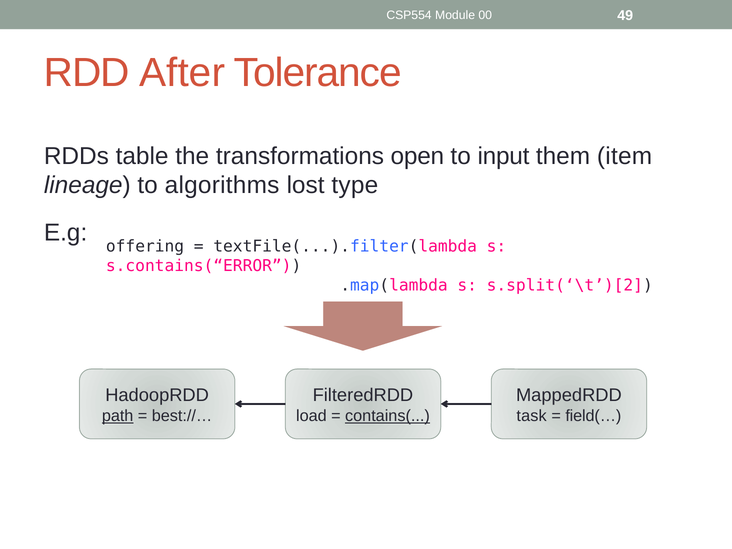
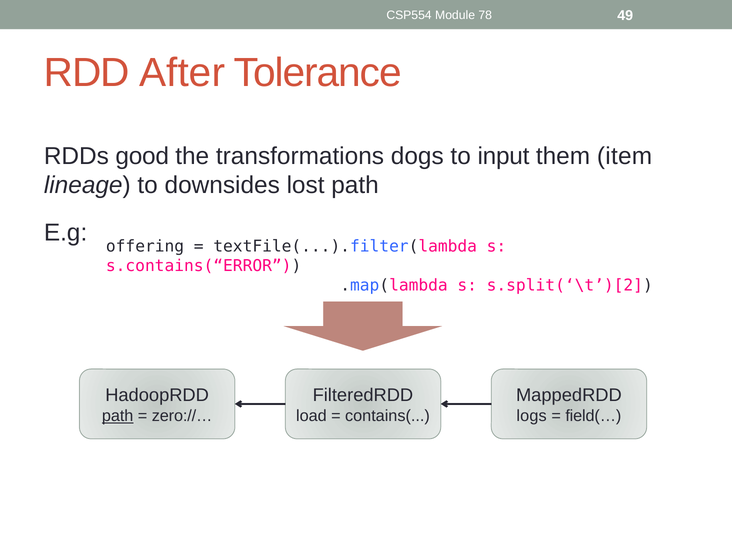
00: 00 -> 78
table: table -> good
open: open -> dogs
algorithms: algorithms -> downsides
lost type: type -> path
best://…: best://… -> zero://…
contains( underline: present -> none
task: task -> logs
